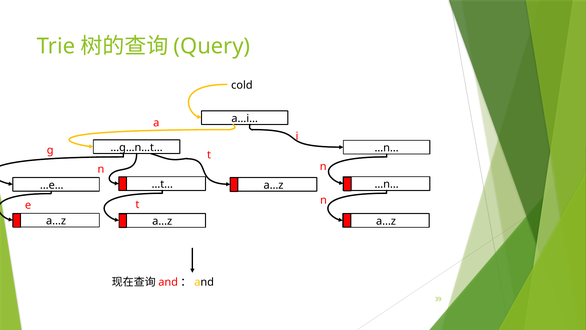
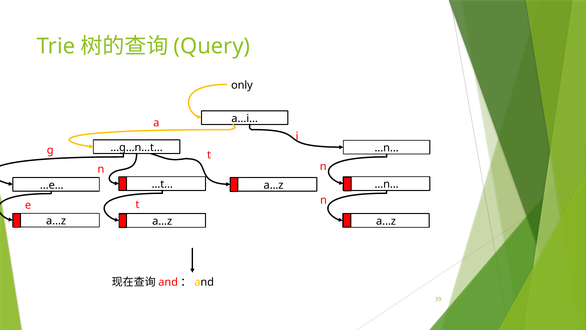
cold: cold -> only
